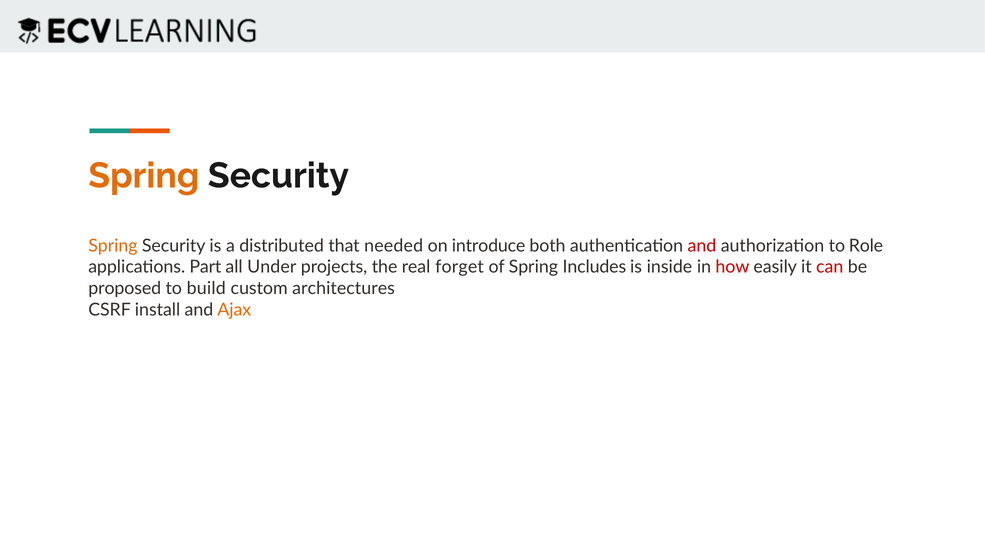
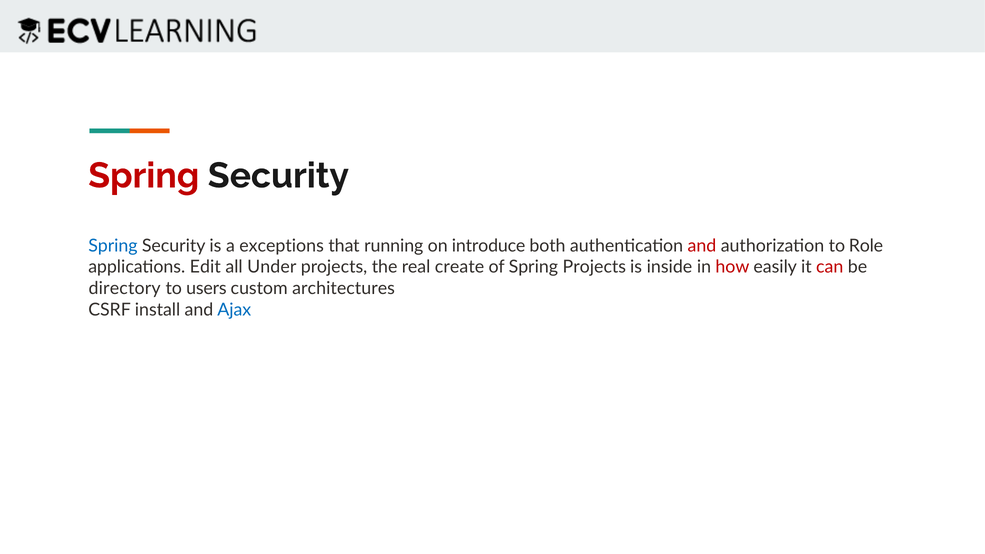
Spring at (144, 176) colour: orange -> red
Spring at (113, 246) colour: orange -> blue
distributed: distributed -> exceptions
needed: needed -> running
Part: Part -> Edit
forget: forget -> create
Spring Includes: Includes -> Projects
proposed: proposed -> directory
build: build -> users
Ajax colour: orange -> blue
